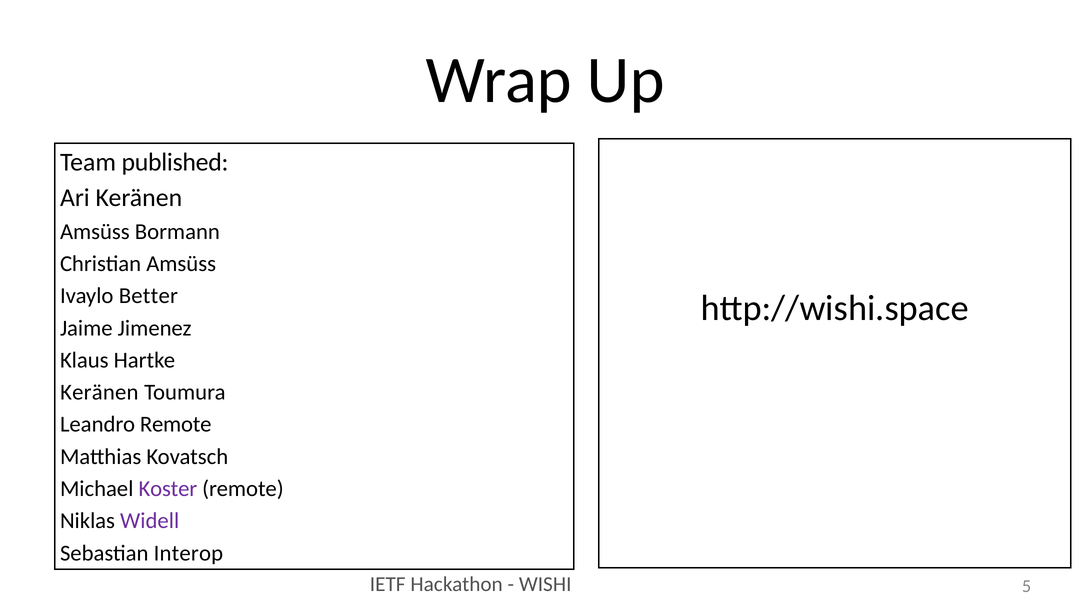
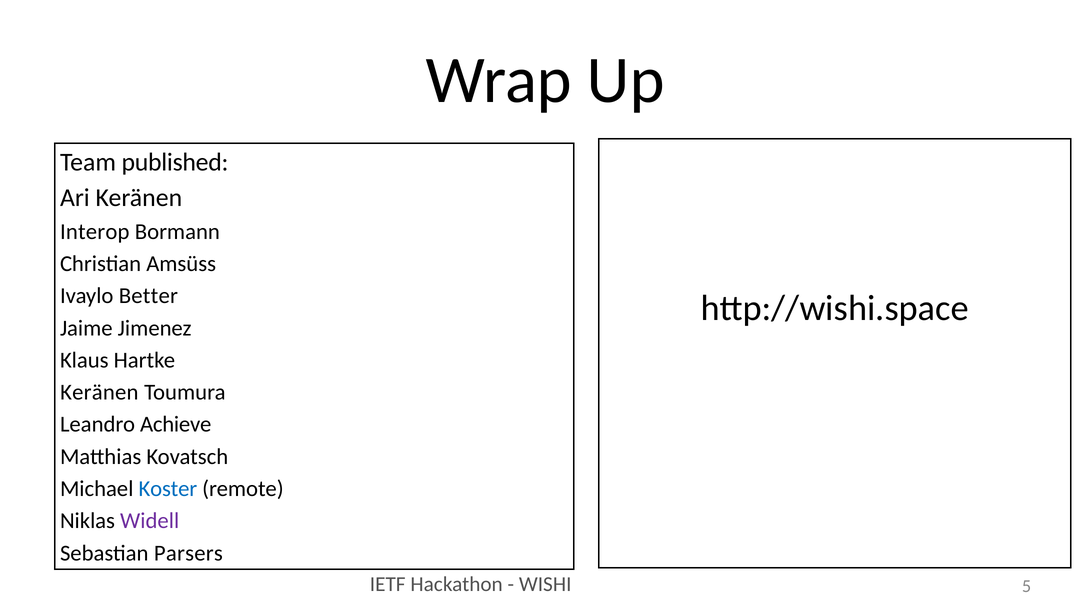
Amsüss at (95, 231): Amsüss -> Interop
Leandro Remote: Remote -> Achieve
Koster colour: purple -> blue
Interop: Interop -> Parsers
